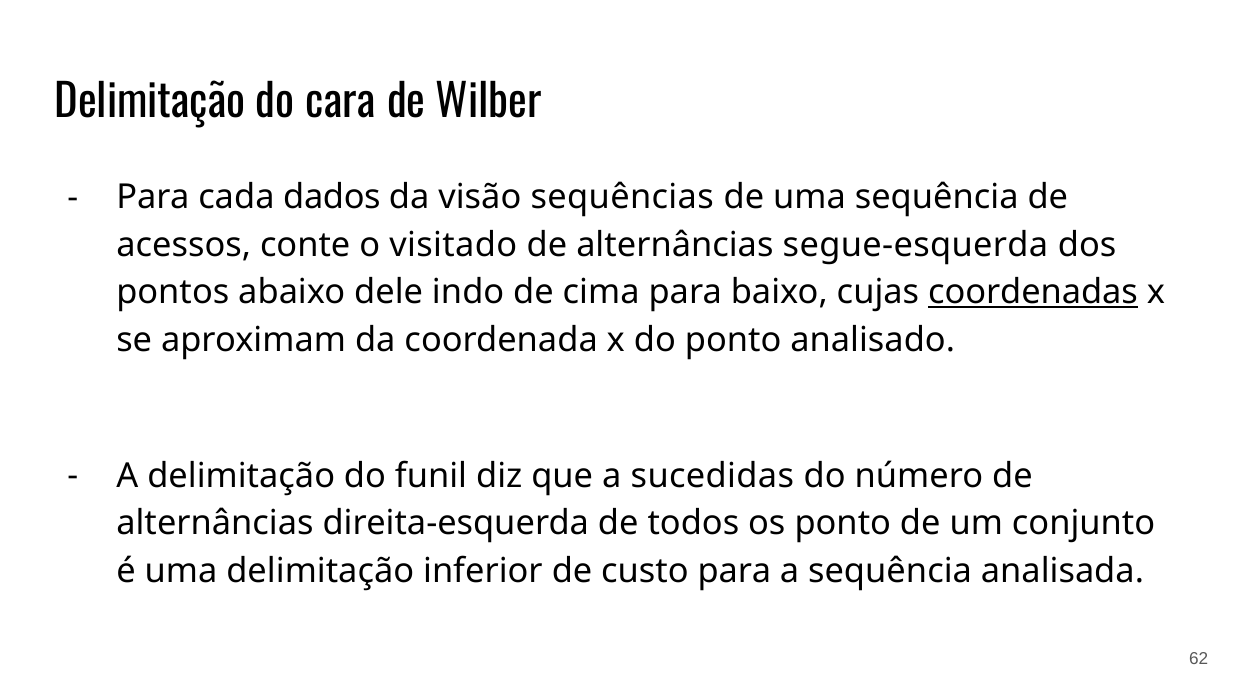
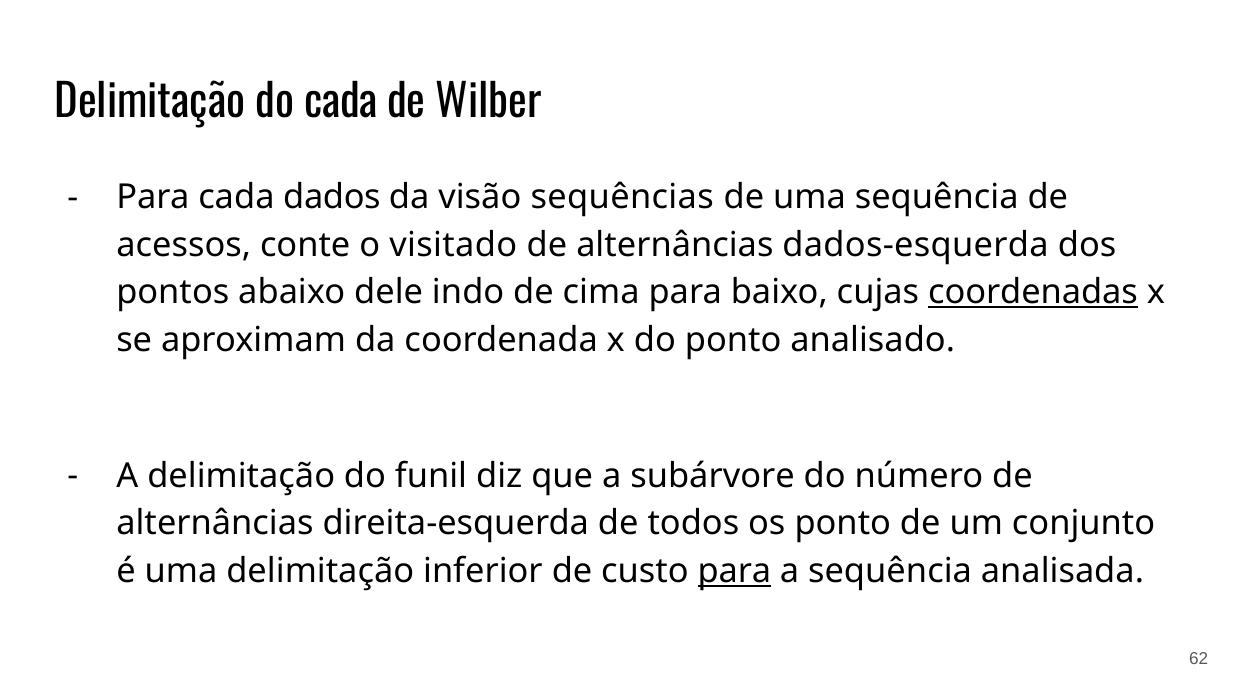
do cara: cara -> cada
segue-esquerda: segue-esquerda -> dados-esquerda
sucedidas: sucedidas -> subárvore
para at (734, 571) underline: none -> present
